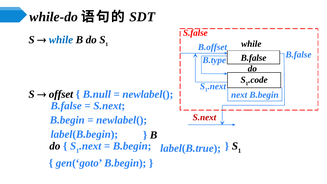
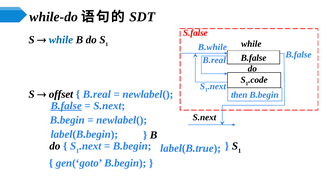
B.offset: B.offset -> B.while
B.type at (214, 60): B.type -> B.real
B.null at (97, 94): B.null -> B.real
next: next -> then
B.false at (66, 106) underline: none -> present
S.next at (204, 117) colour: red -> black
